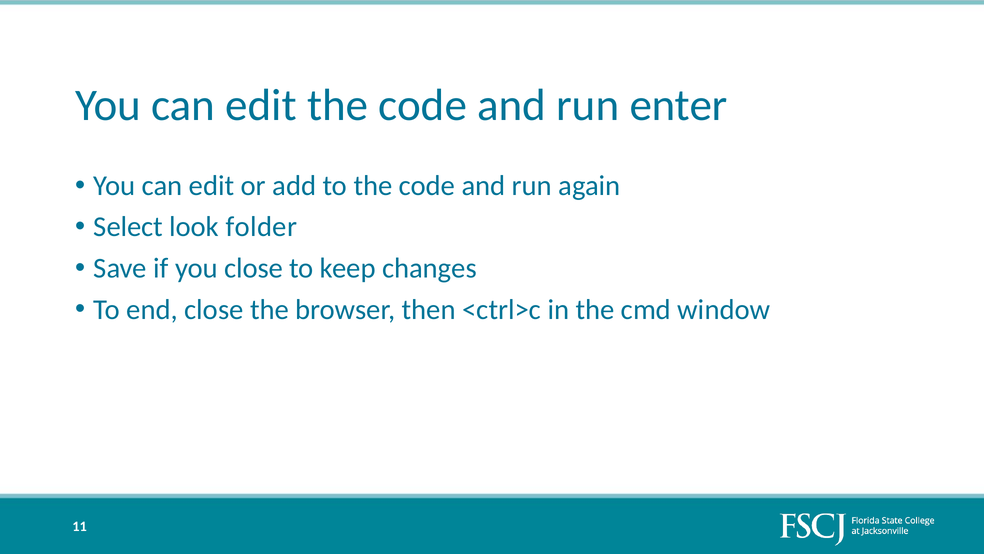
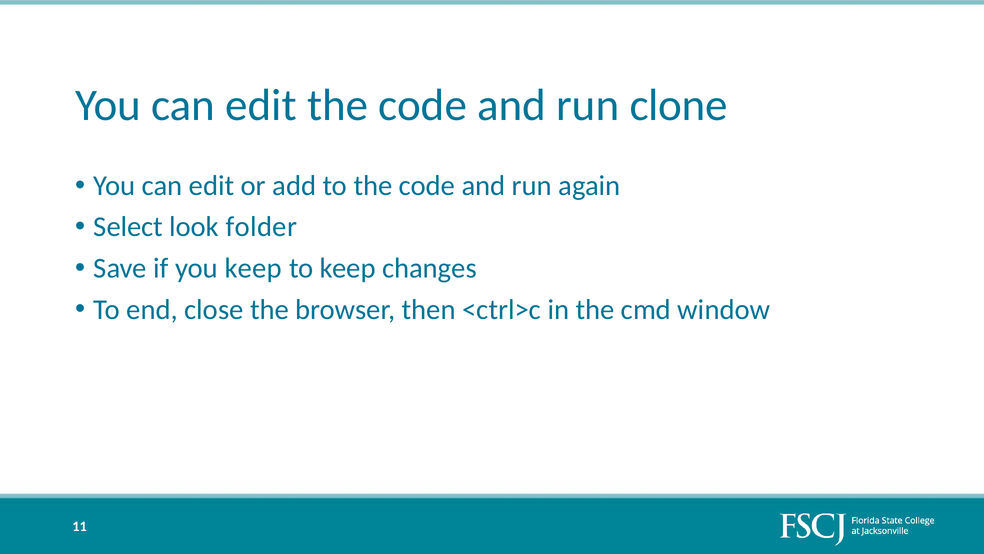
enter: enter -> clone
you close: close -> keep
